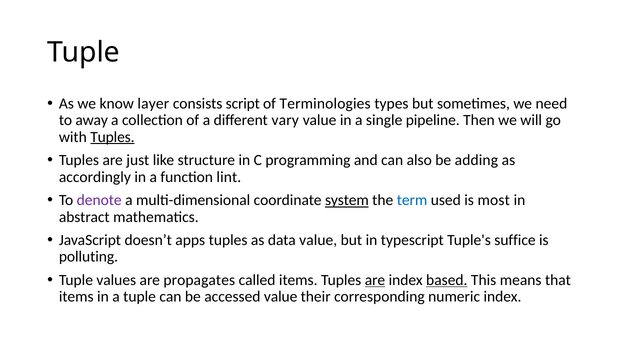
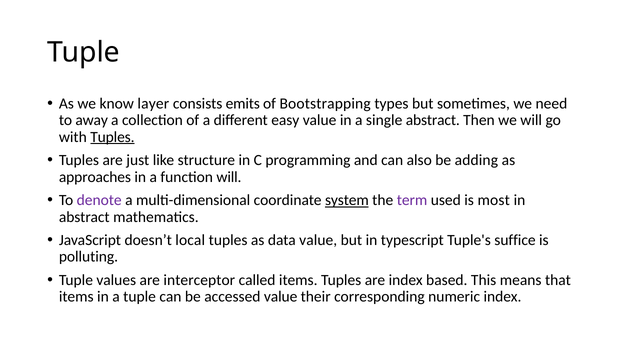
script: script -> emits
Terminologies: Terminologies -> Bootstrapping
vary: vary -> easy
single pipeline: pipeline -> abstract
accordingly: accordingly -> approaches
function lint: lint -> will
term colour: blue -> purple
apps: apps -> local
propagates: propagates -> interceptor
are at (375, 280) underline: present -> none
based underline: present -> none
